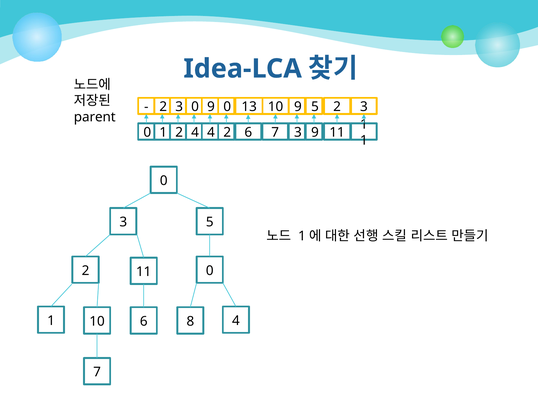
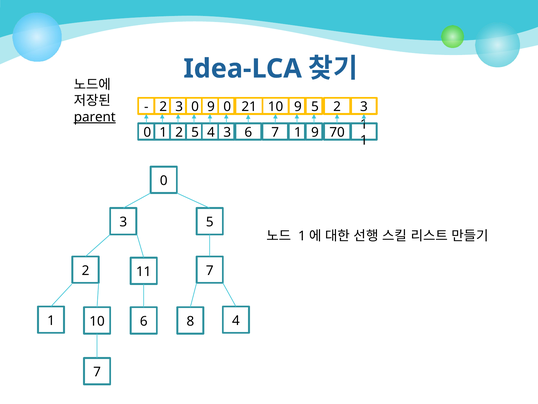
13: 13 -> 21
parent underline: none -> present
2 4: 4 -> 5
4 2: 2 -> 3
6 7 3: 3 -> 1
9 11: 11 -> 70
11 0: 0 -> 7
